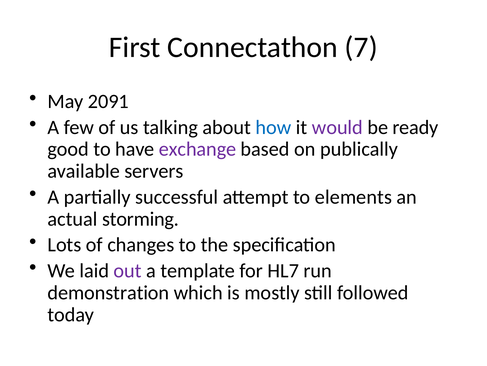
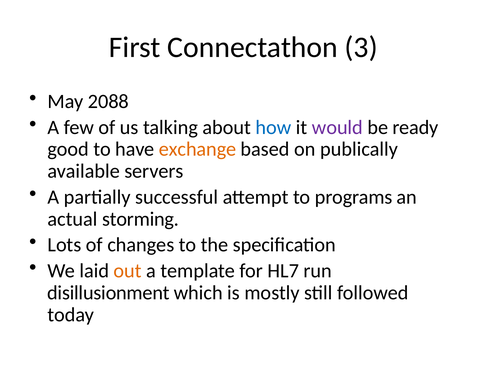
7: 7 -> 3
2091: 2091 -> 2088
exchange colour: purple -> orange
elements: elements -> programs
out colour: purple -> orange
demonstration: demonstration -> disillusionment
